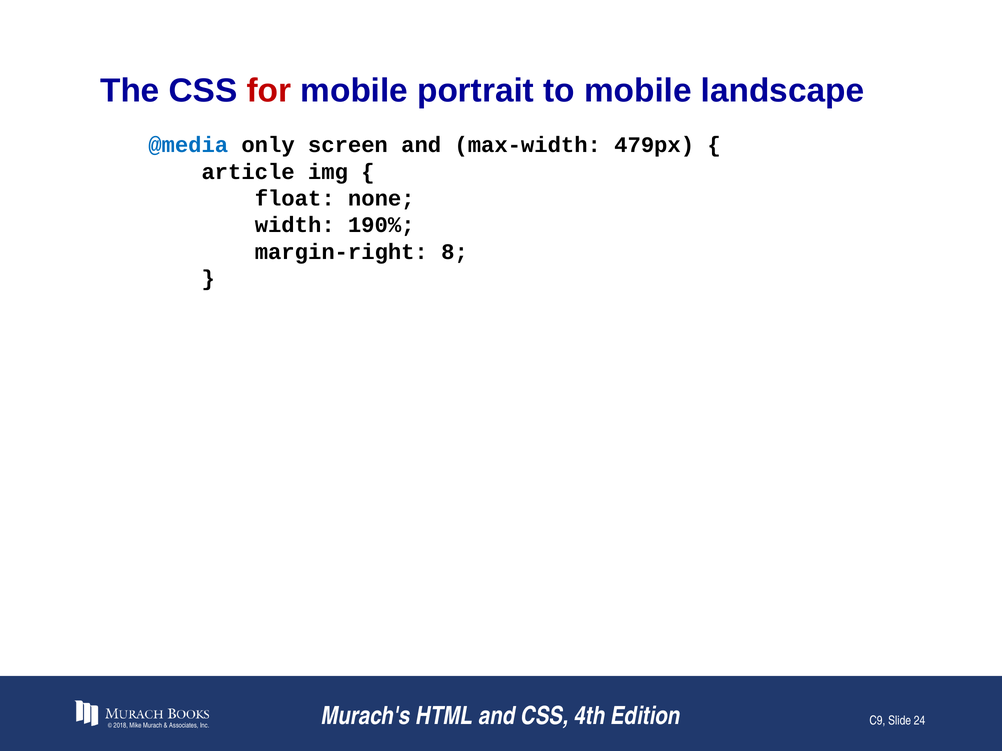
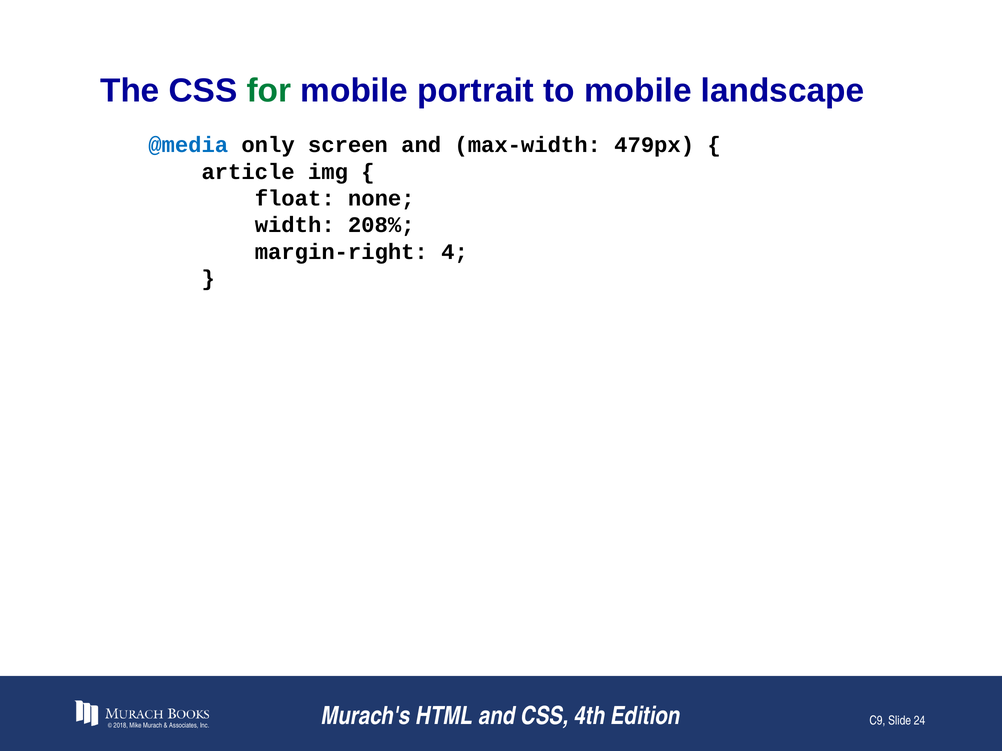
for colour: red -> green
190%: 190% -> 208%
8: 8 -> 4
